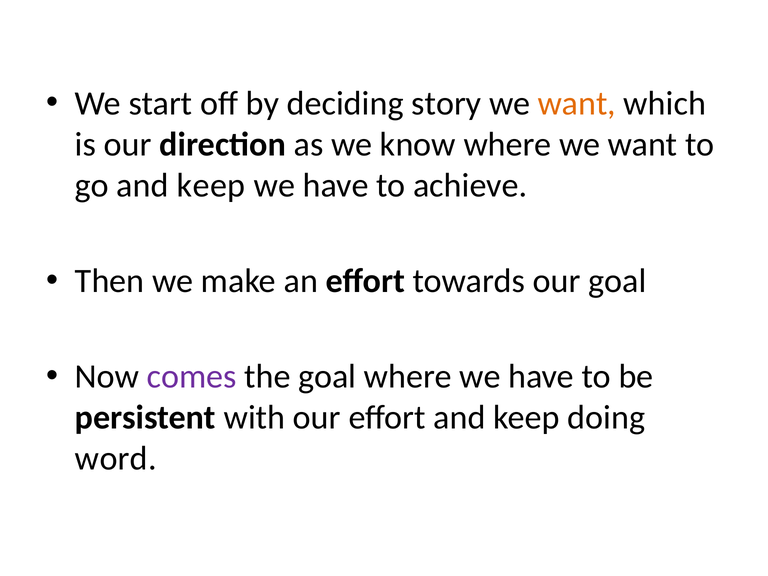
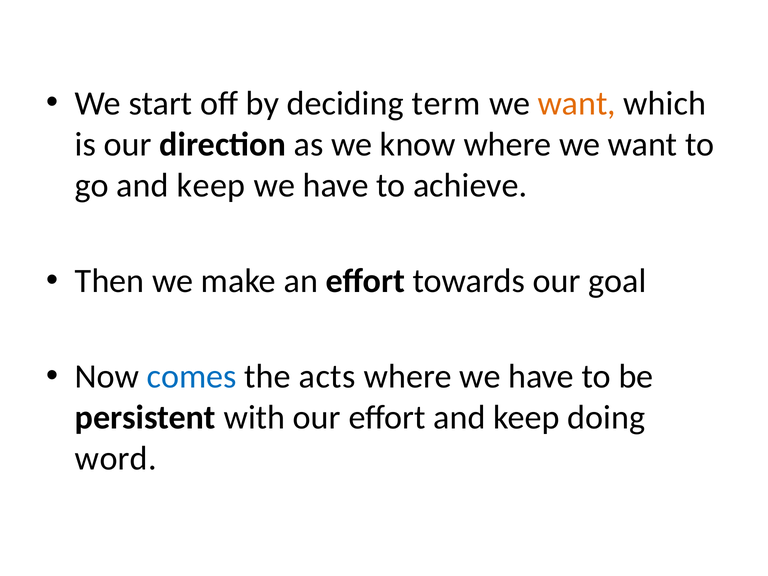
story: story -> term
comes colour: purple -> blue
the goal: goal -> acts
